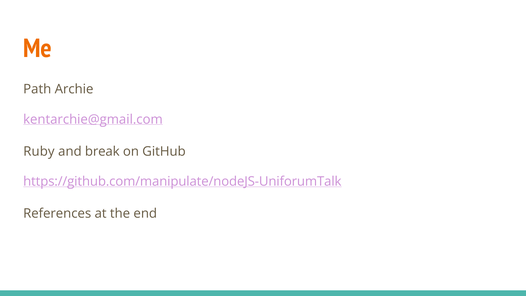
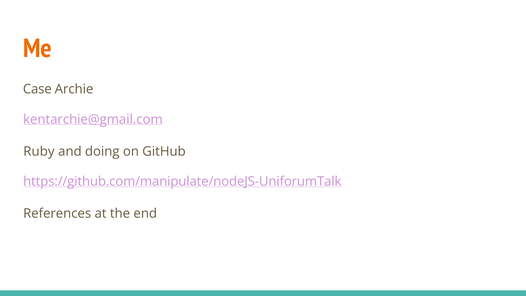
Path: Path -> Case
break: break -> doing
